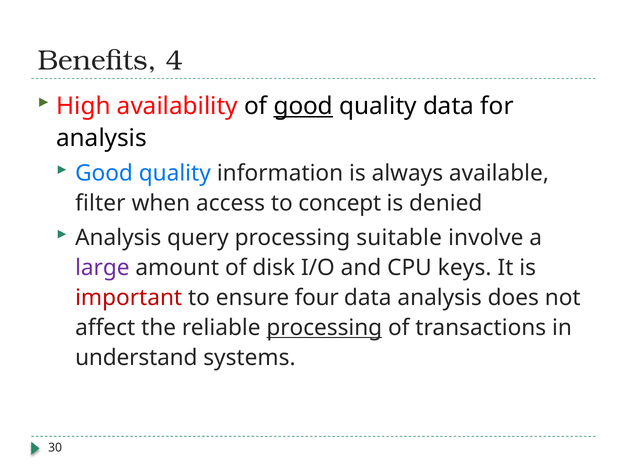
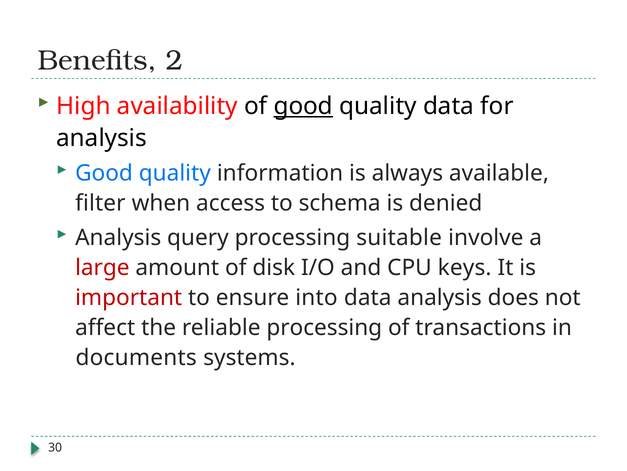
4: 4 -> 2
concept: concept -> schema
large colour: purple -> red
four: four -> into
processing at (324, 327) underline: present -> none
understand: understand -> documents
